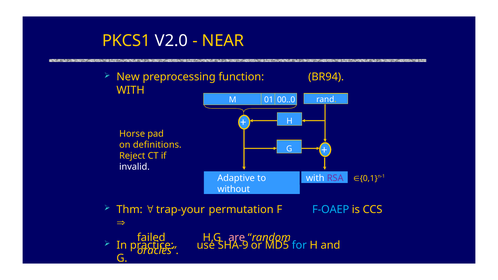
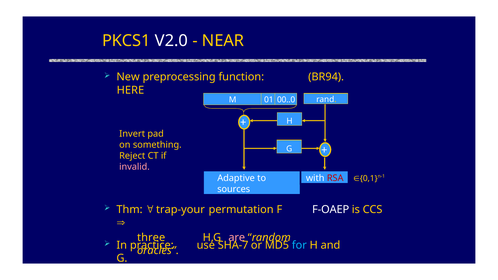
WITH at (131, 90): WITH -> HERE
Horse: Horse -> Invert
definitions: definitions -> something
invalid colour: white -> pink
RSA colour: purple -> red
without: without -> sources
F-OAEP colour: light blue -> white
failed: failed -> three
SHA-9: SHA-9 -> SHA-7
